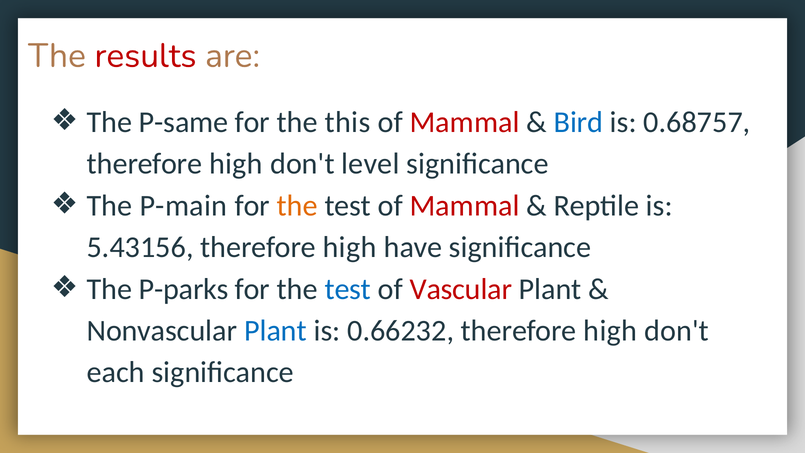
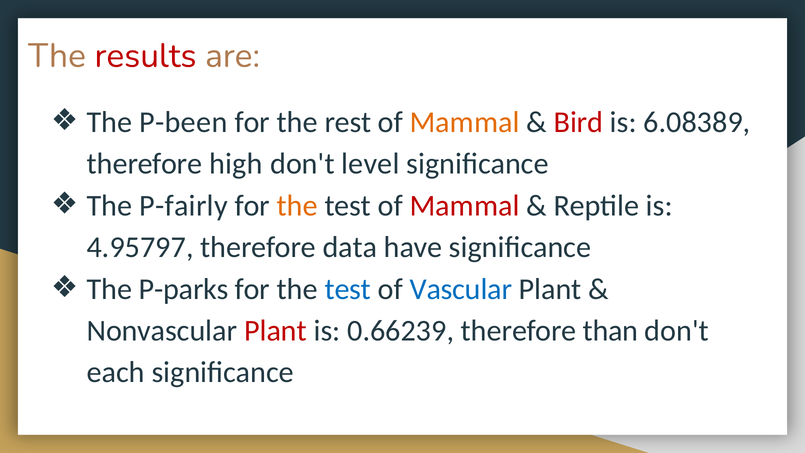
P-same: P-same -> P-been
this: this -> rest
Mammal at (465, 122) colour: red -> orange
Bird colour: blue -> red
0.68757: 0.68757 -> 6.08389
P-main: P-main -> P-fairly
5.43156: 5.43156 -> 4.95797
high at (350, 247): high -> data
Vascular colour: red -> blue
Plant at (275, 331) colour: blue -> red
0.66232: 0.66232 -> 0.66239
high at (610, 331): high -> than
